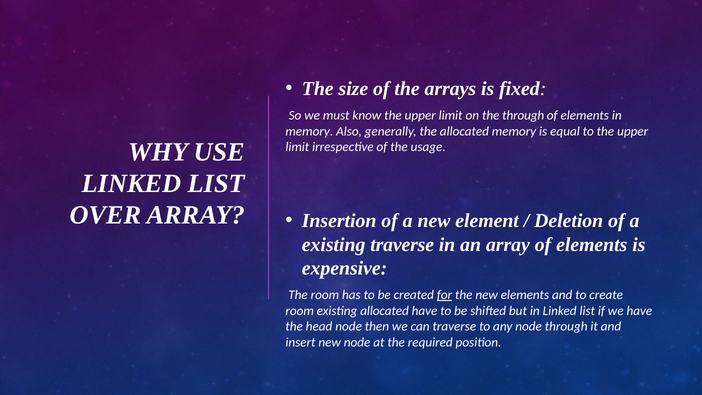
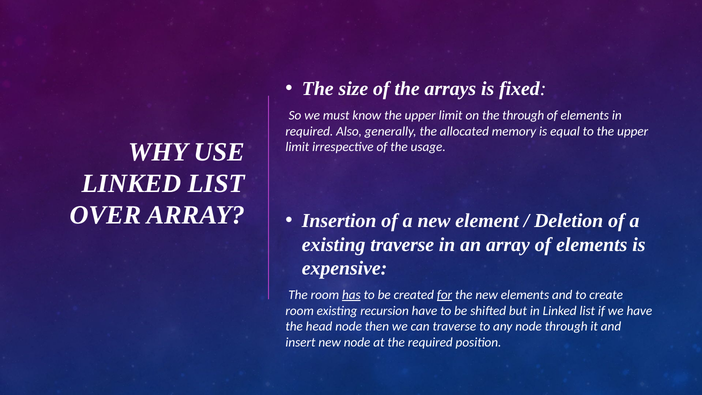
memory at (309, 131): memory -> required
has underline: none -> present
existing allocated: allocated -> recursion
